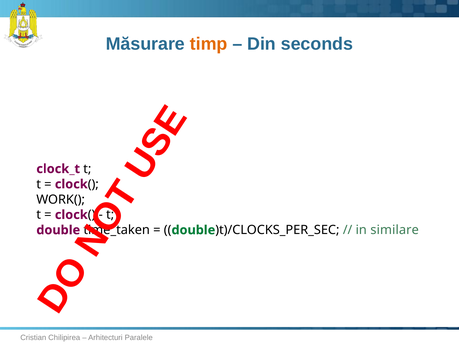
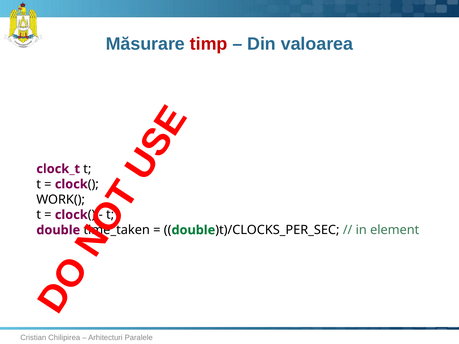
timp colour: orange -> red
seconds: seconds -> valoarea
similare: similare -> element
